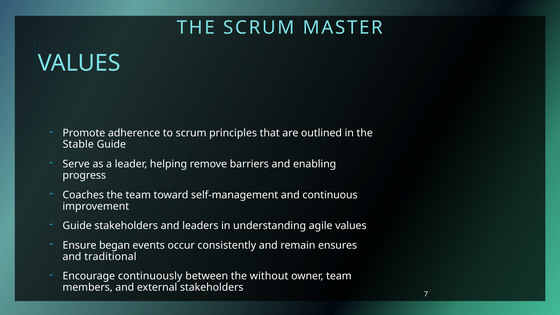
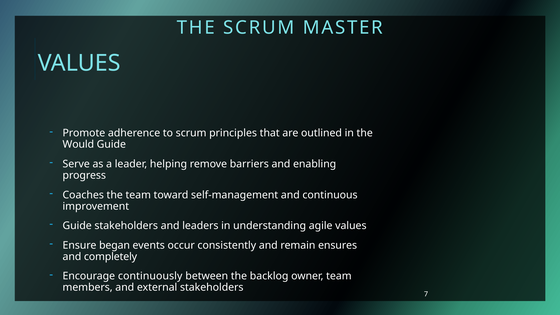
Stable: Stable -> Would
traditional: traditional -> completely
without: without -> backlog
